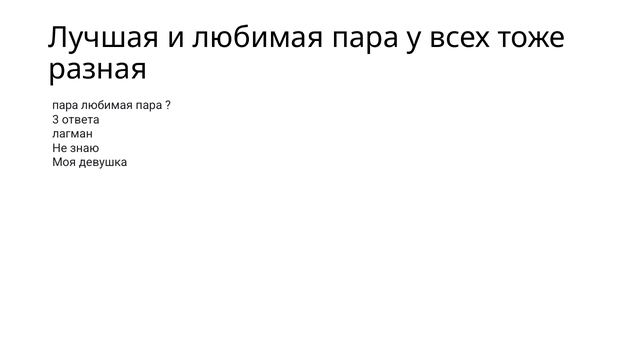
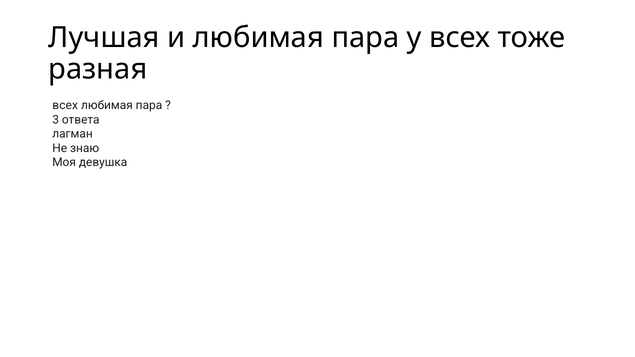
пара at (65, 105): пара -> всех
